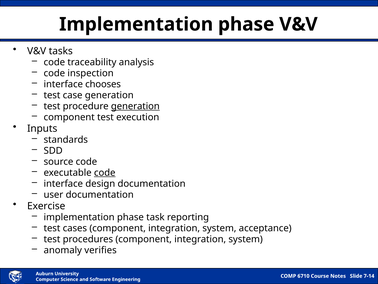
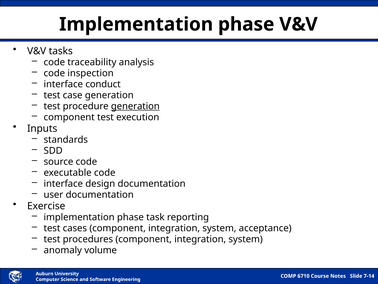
chooses: chooses -> conduct
code at (105, 172) underline: present -> none
verifies: verifies -> volume
